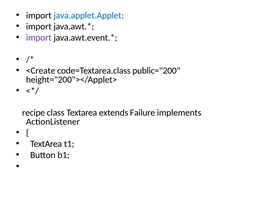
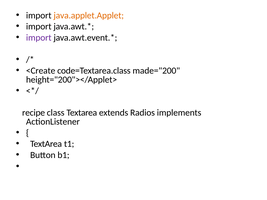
java.applet.Applet colour: blue -> orange
public="200: public="200 -> made="200
Failure: Failure -> Radios
